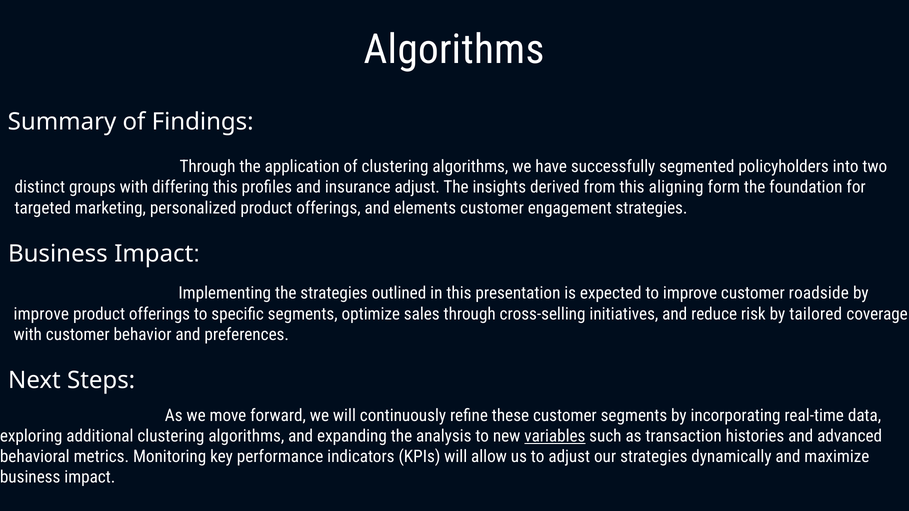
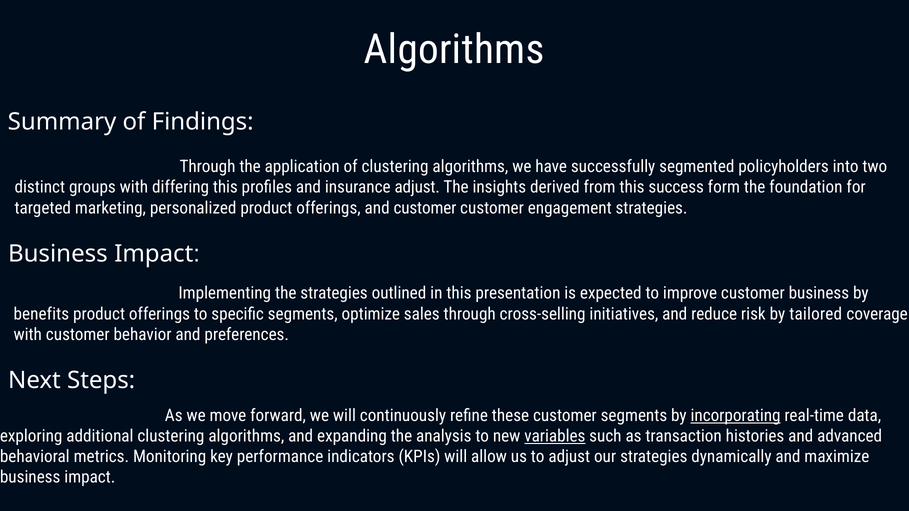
aligning: aligning -> success
and elements: elements -> customer
customer roadside: roadside -> business
improve at (41, 314): improve -> benefits
incorporating underline: none -> present
